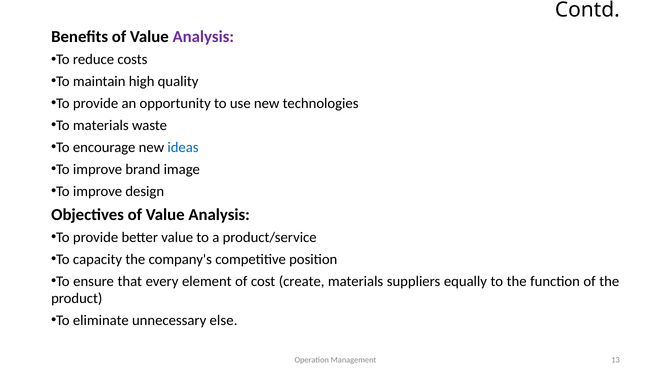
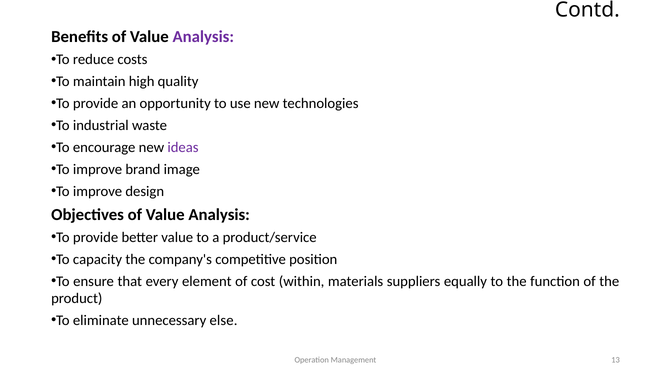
To materials: materials -> industrial
ideas colour: blue -> purple
create: create -> within
